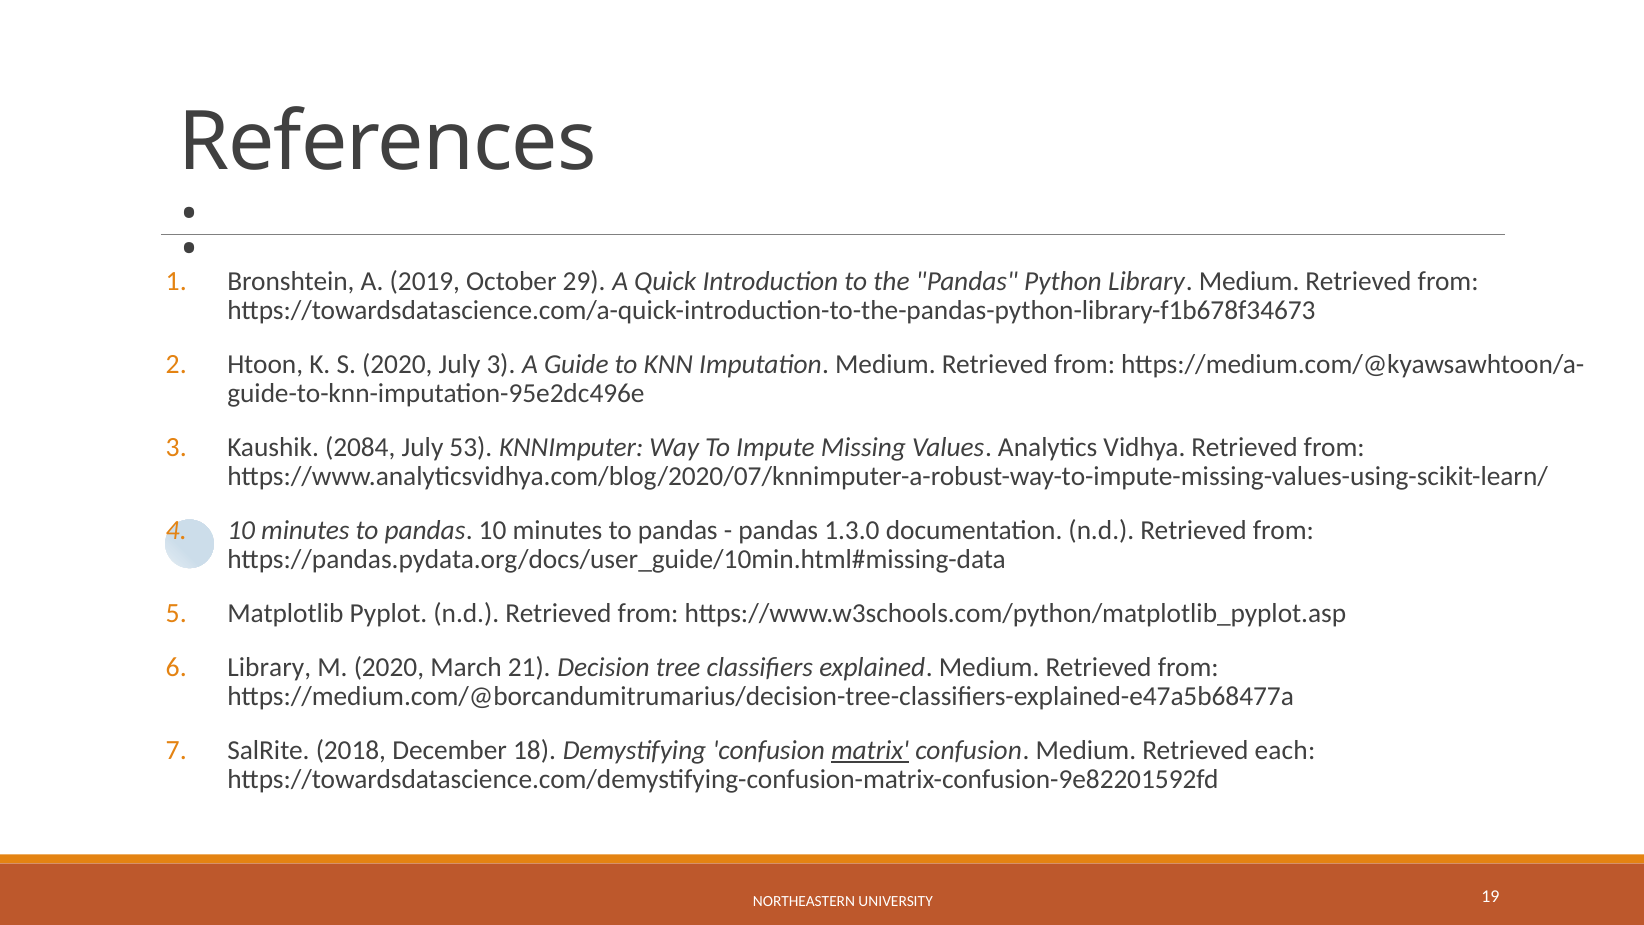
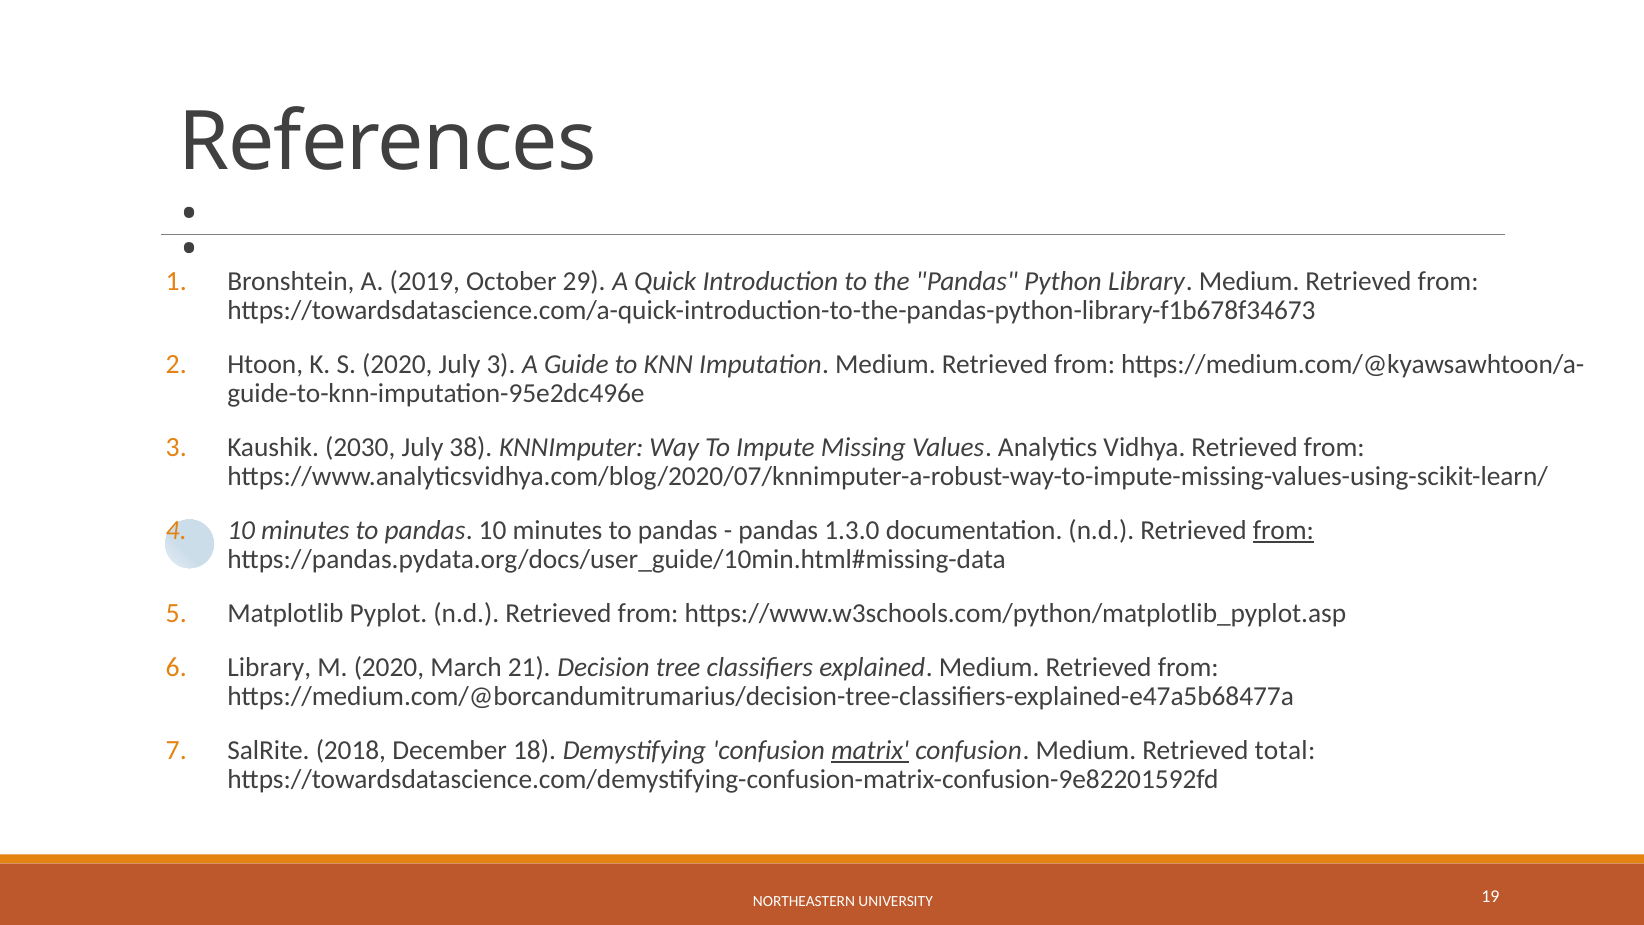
2084: 2084 -> 2030
53: 53 -> 38
from at (1283, 530) underline: none -> present
each: each -> total
